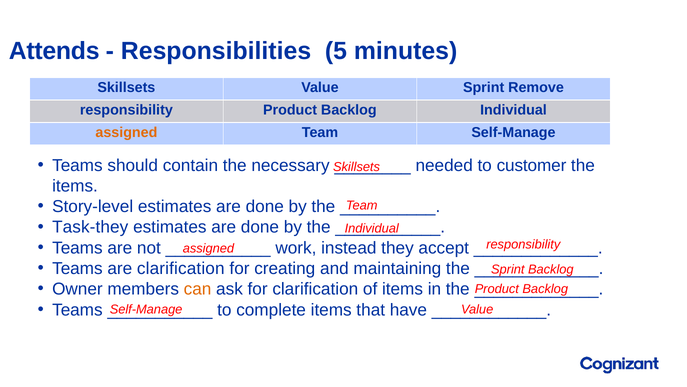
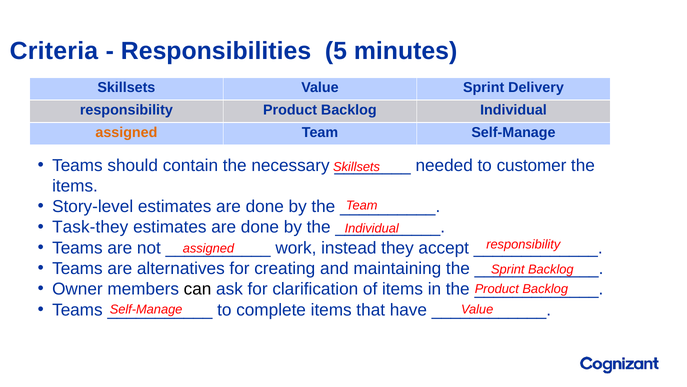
Attends: Attends -> Criteria
Remove: Remove -> Delivery
are clarification: clarification -> alternatives
can colour: orange -> black
